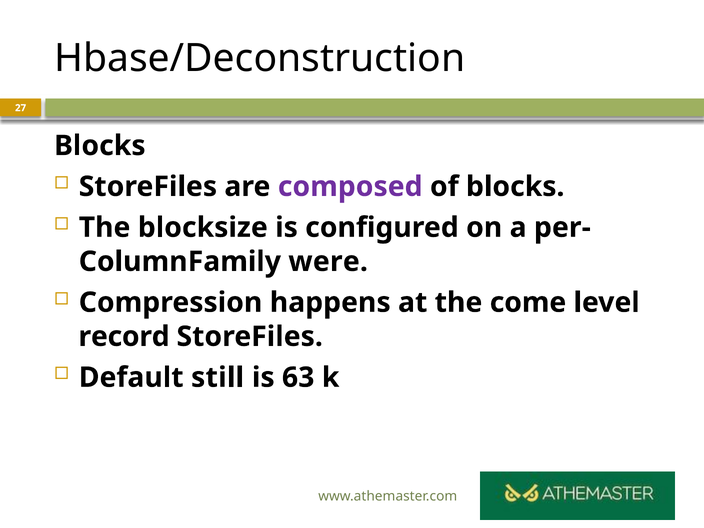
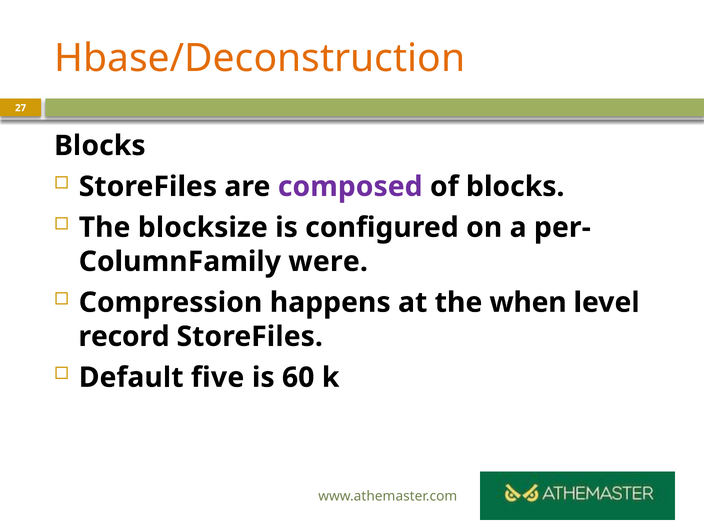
Hbase/Deconstruction colour: black -> orange
come: come -> when
still: still -> five
63: 63 -> 60
